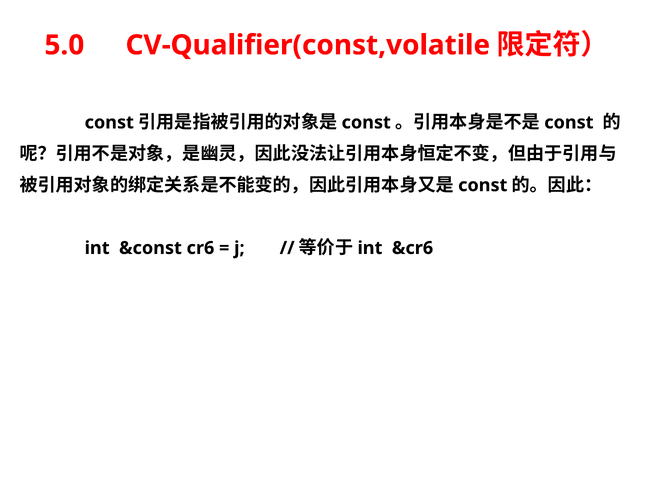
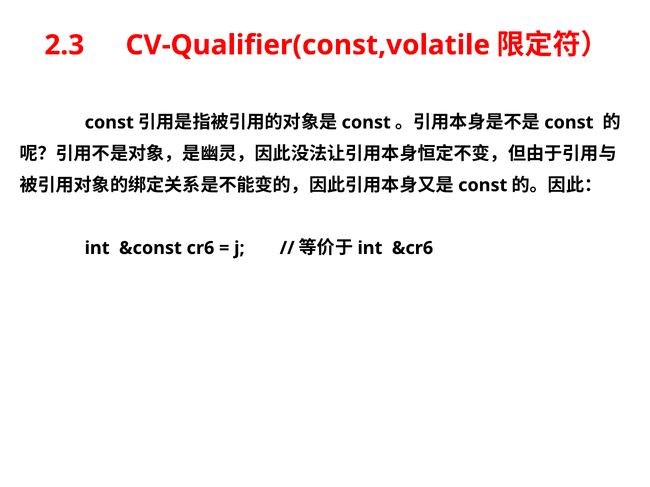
5.0: 5.0 -> 2.3
